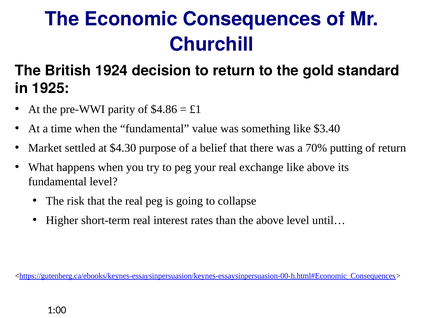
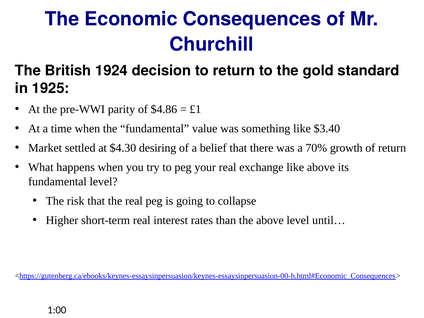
purpose: purpose -> desiring
putting: putting -> growth
